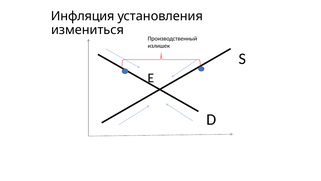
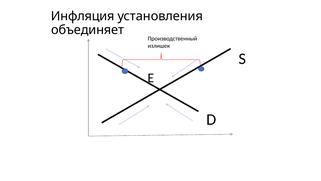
измениться: измениться -> объединяет
